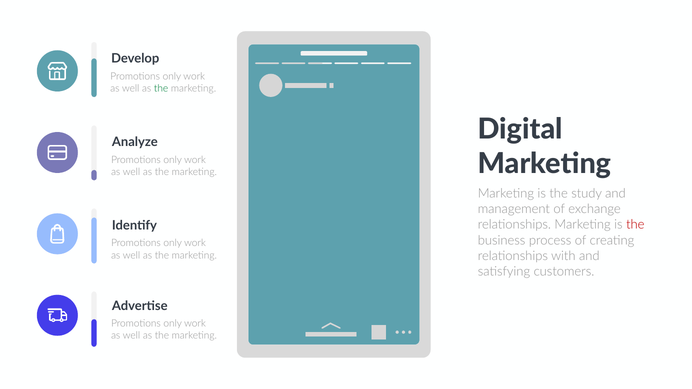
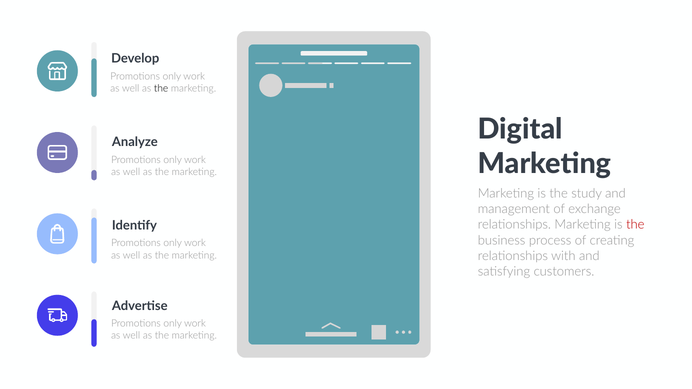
the at (161, 89) colour: green -> black
